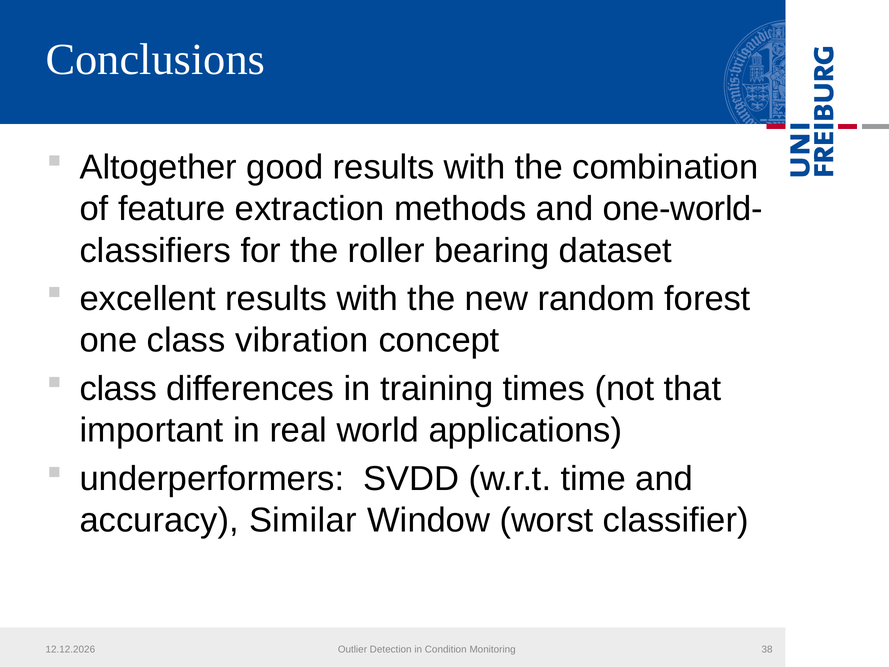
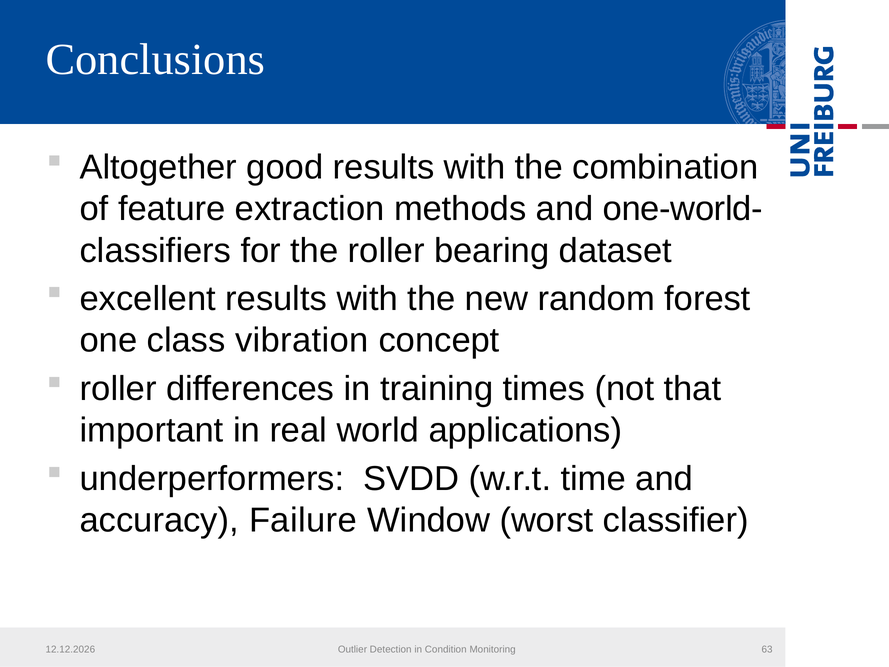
class at (118, 389): class -> roller
Similar: Similar -> Failure
38: 38 -> 63
